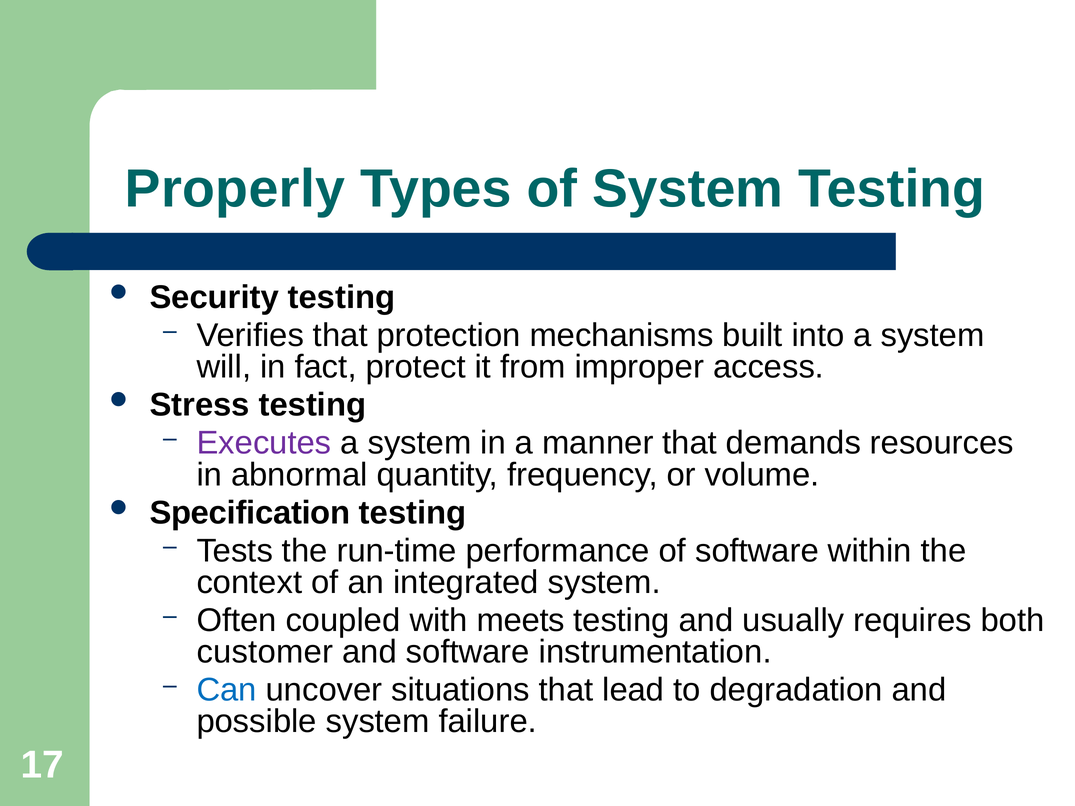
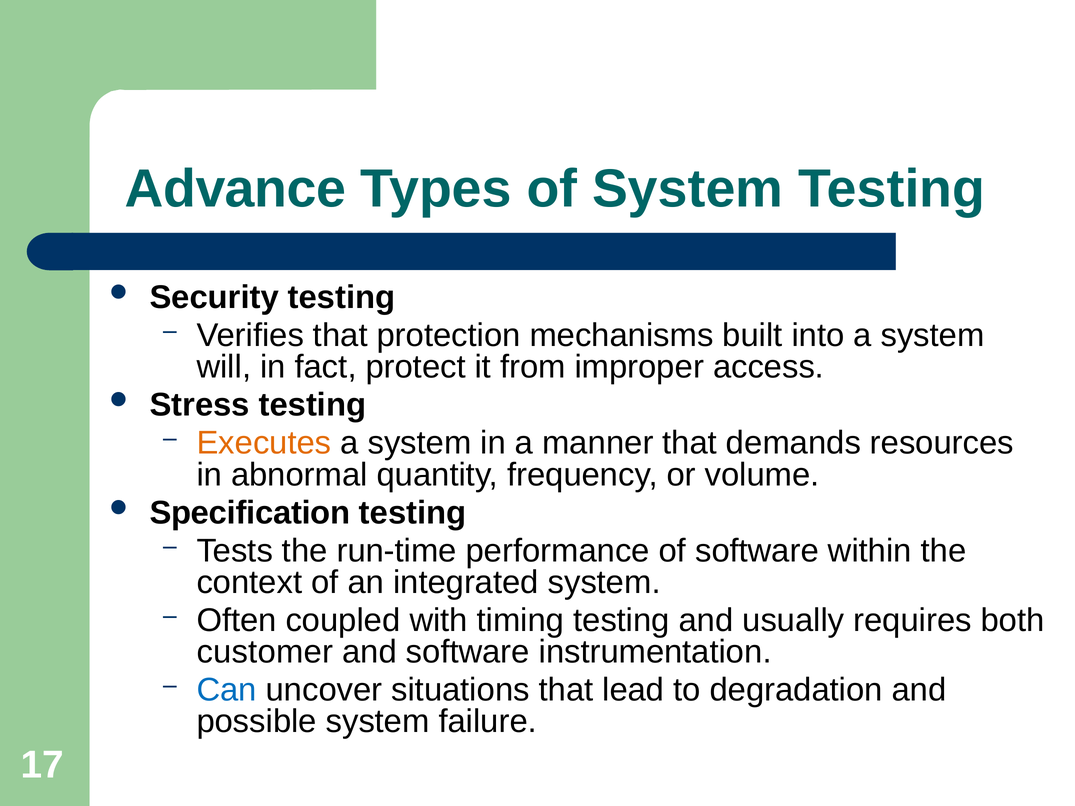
Properly: Properly -> Advance
Executes colour: purple -> orange
meets: meets -> timing
